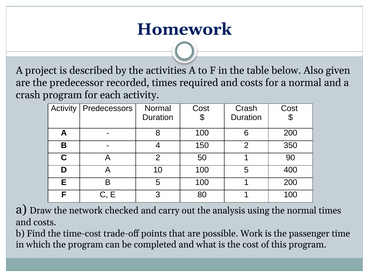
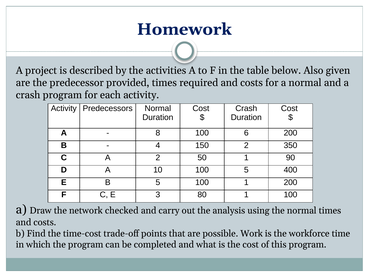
recorded: recorded -> provided
passenger: passenger -> workforce
